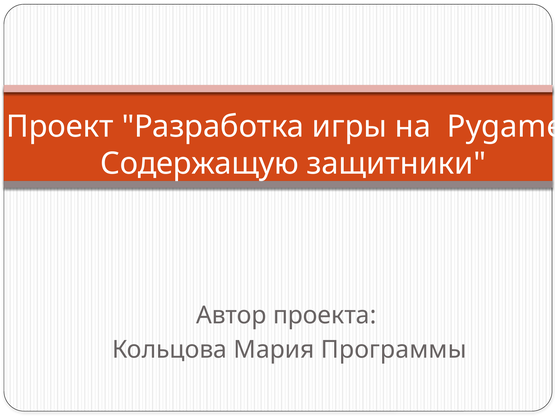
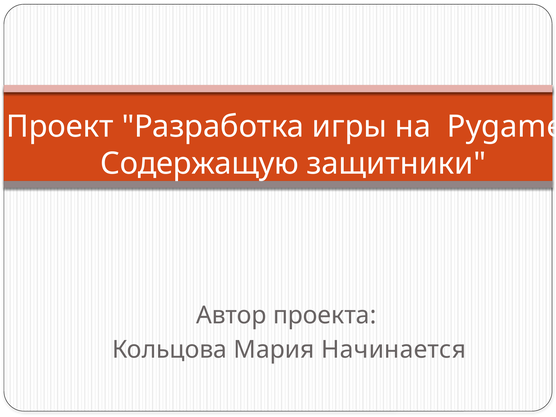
Программы: Программы -> Начинается
